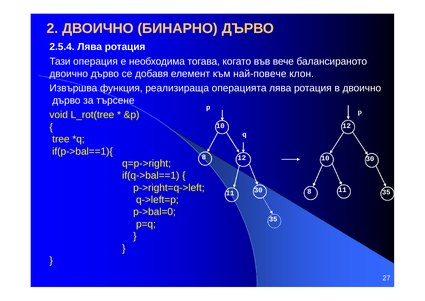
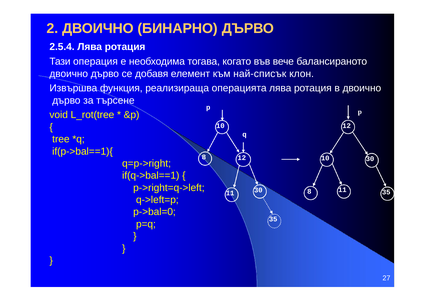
най-повече: най-повече -> най-списък
